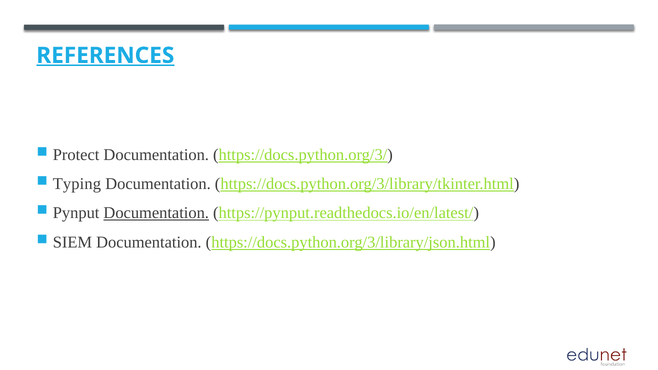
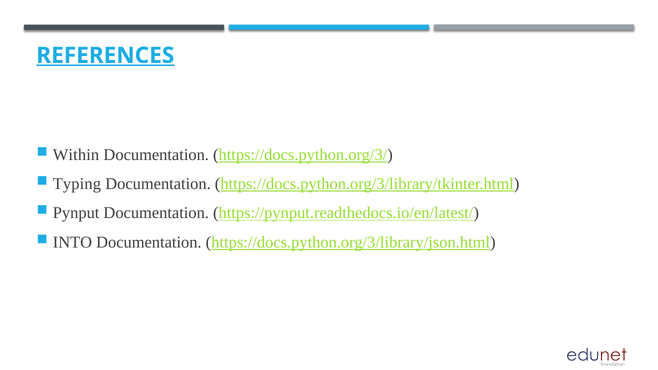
Protect: Protect -> Within
Documentation at (156, 213) underline: present -> none
SIEM: SIEM -> INTO
